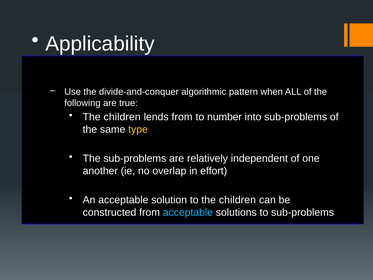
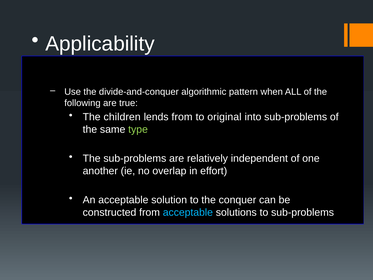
number: number -> original
type colour: yellow -> light green
to the children: children -> conquer
